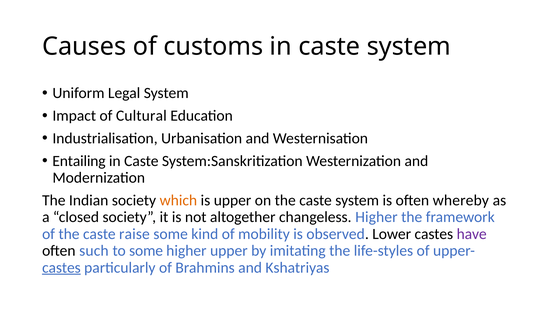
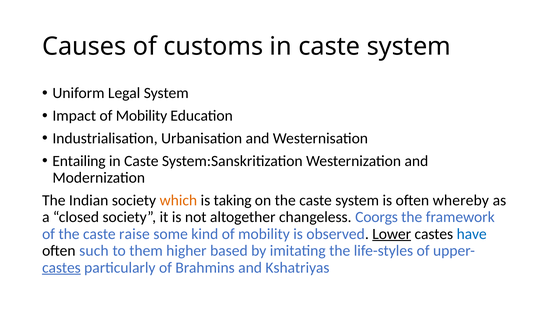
Impact of Cultural: Cultural -> Mobility
is upper: upper -> taking
changeless Higher: Higher -> Coorgs
Lower underline: none -> present
have colour: purple -> blue
to some: some -> them
higher upper: upper -> based
